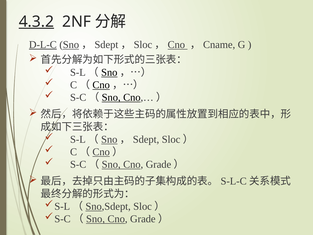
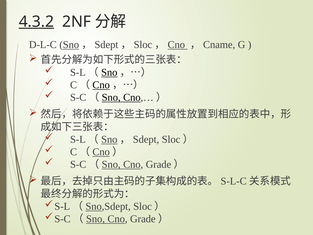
D-L-C underline: present -> none
